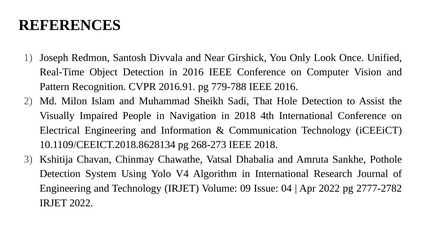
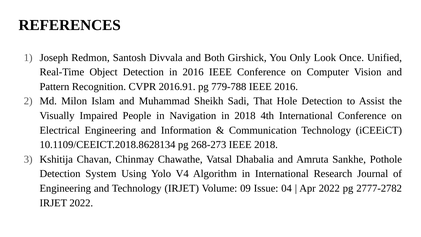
Near: Near -> Both
